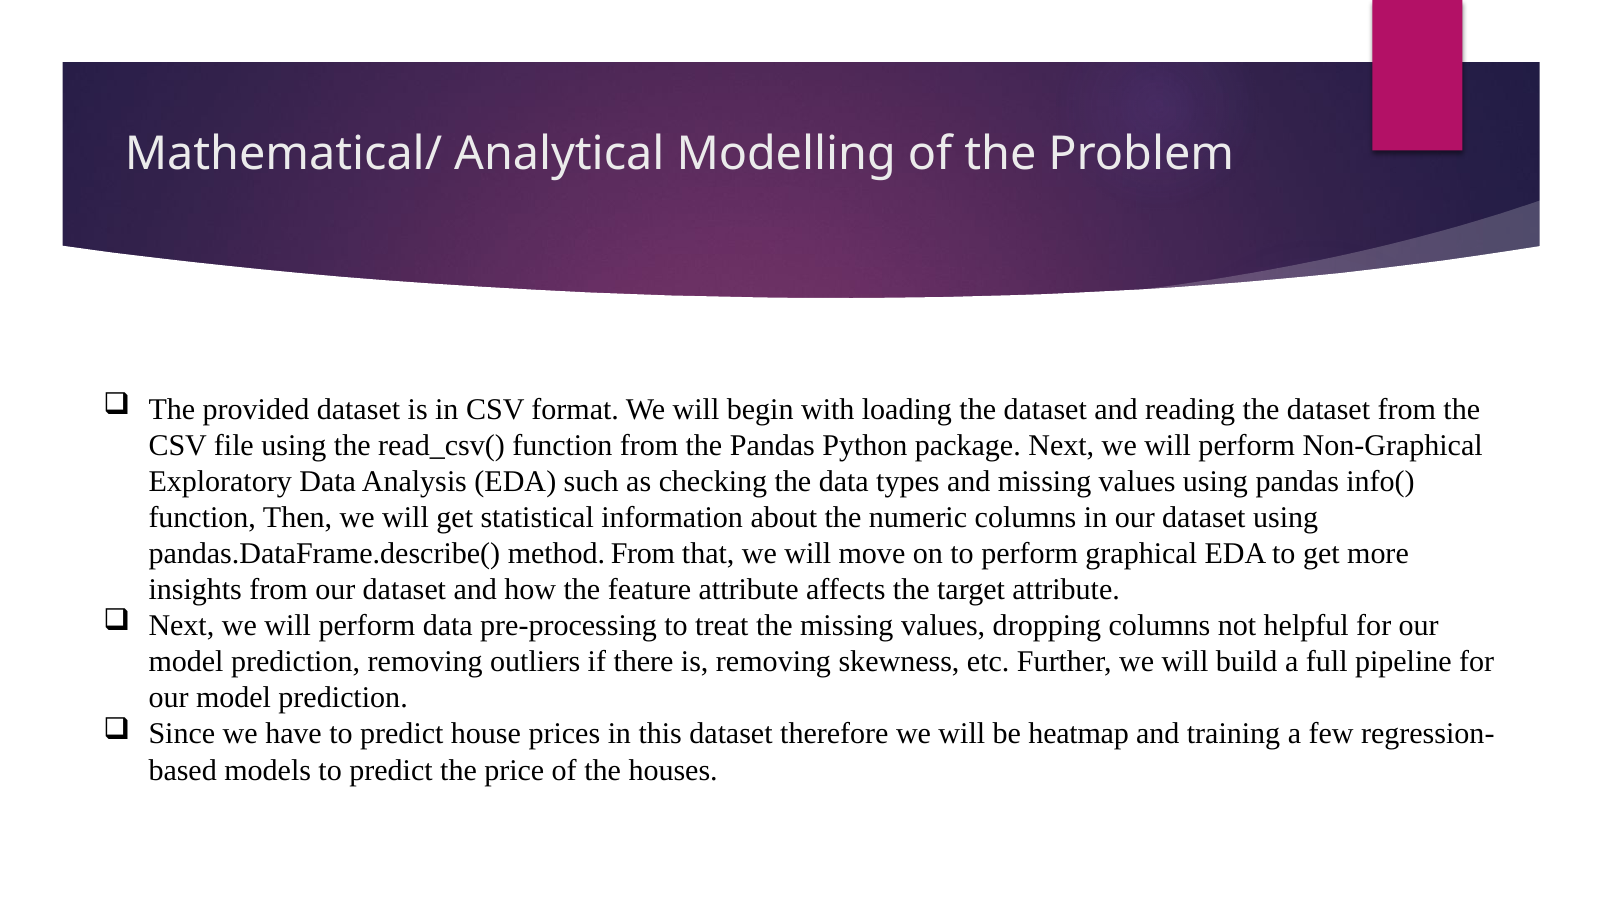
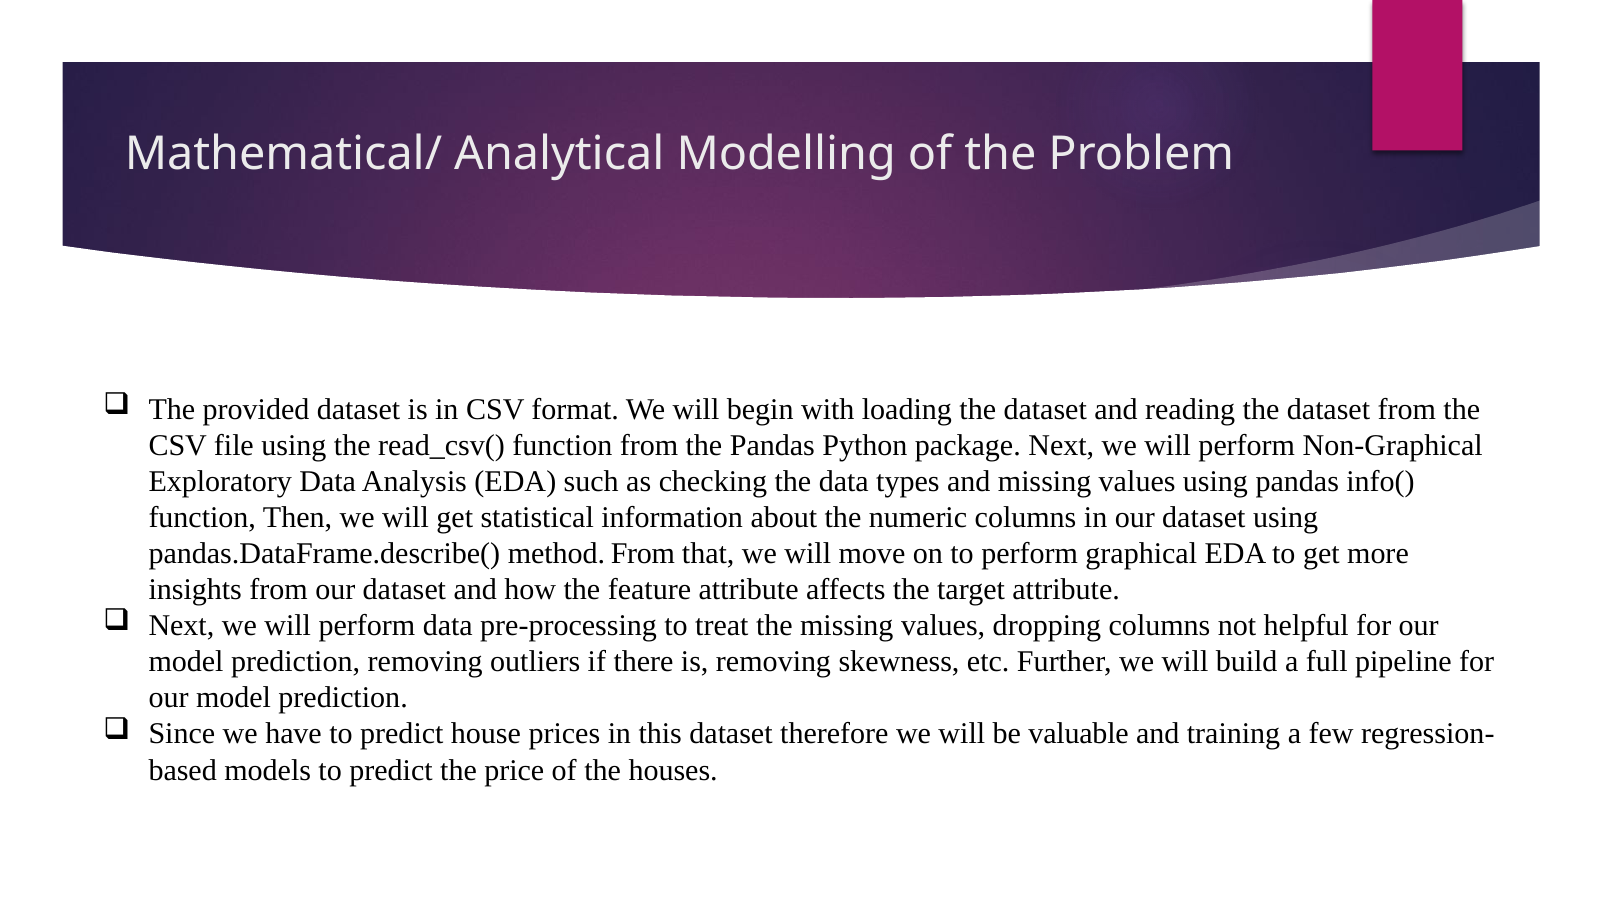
heatmap: heatmap -> valuable
